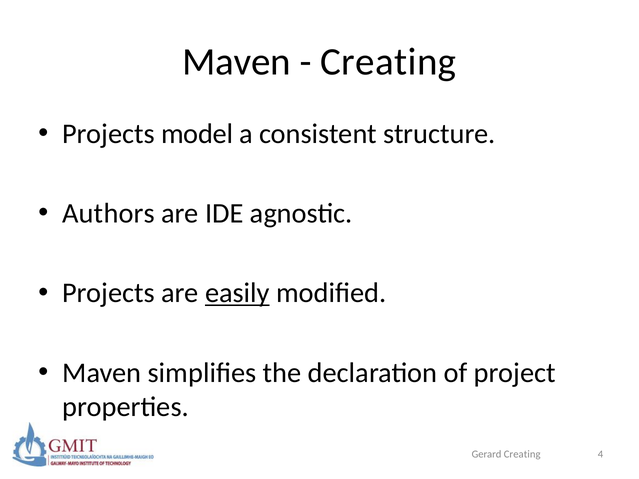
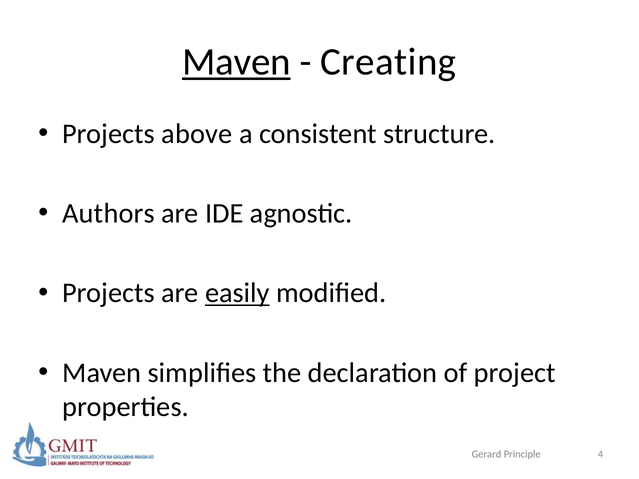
Maven at (236, 62) underline: none -> present
model: model -> above
Gerard Creating: Creating -> Principle
